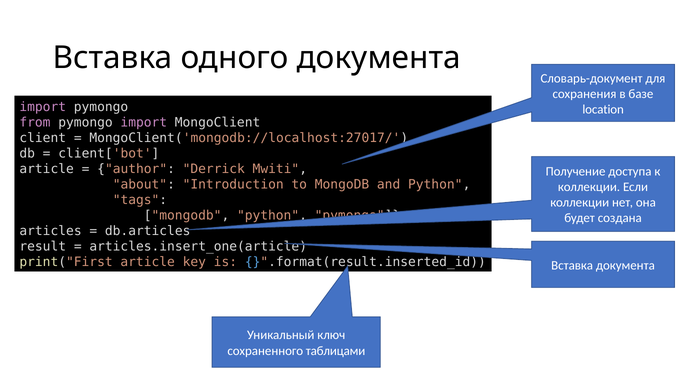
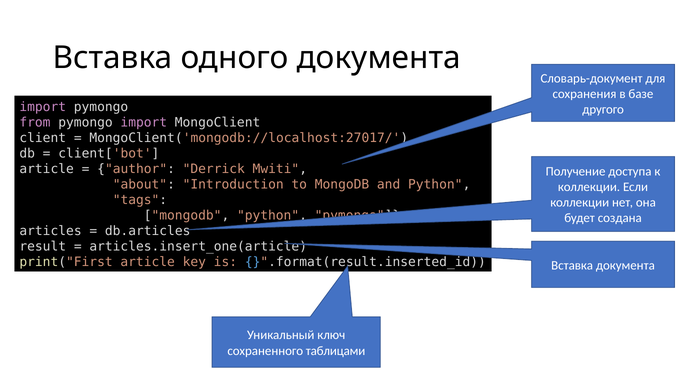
location: location -> другого
